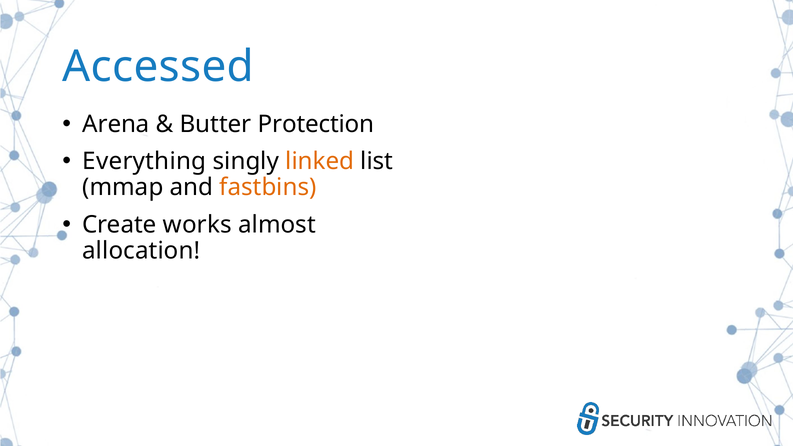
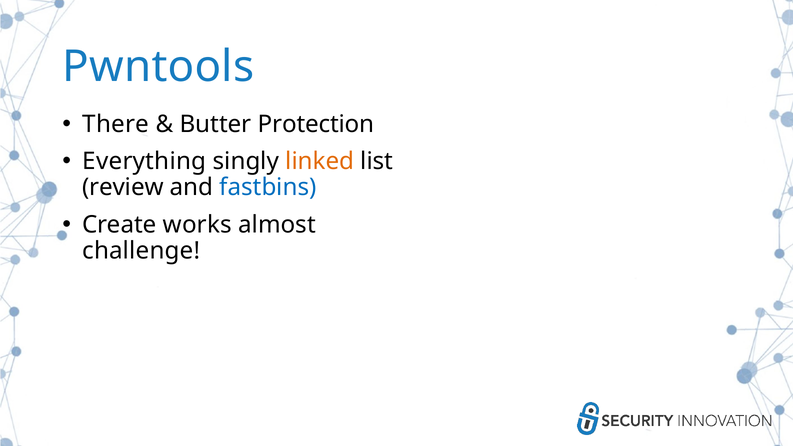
Accessed: Accessed -> Pwntools
Arena: Arena -> There
mmap: mmap -> review
fastbins colour: orange -> blue
allocation: allocation -> challenge
